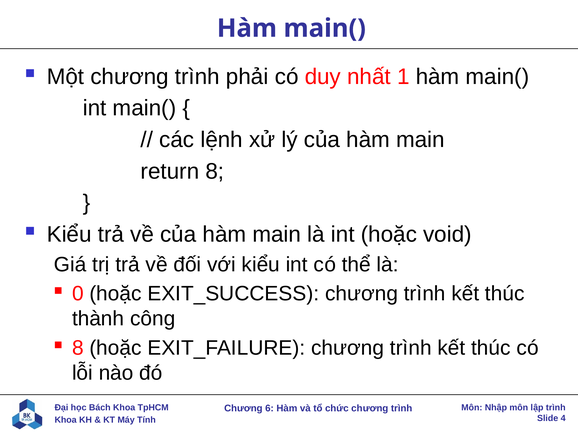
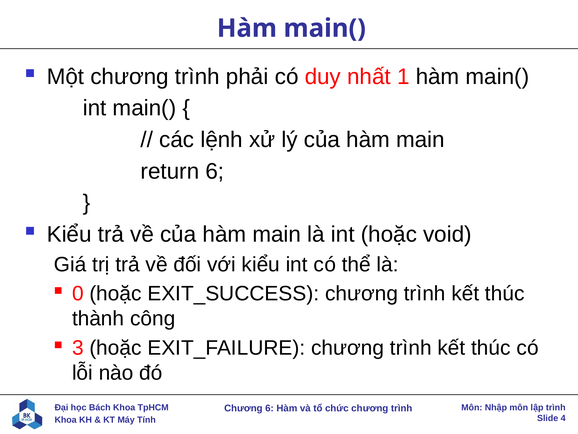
return 8: 8 -> 6
8 at (78, 348): 8 -> 3
